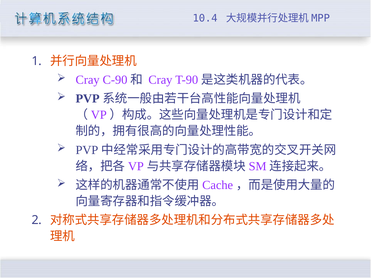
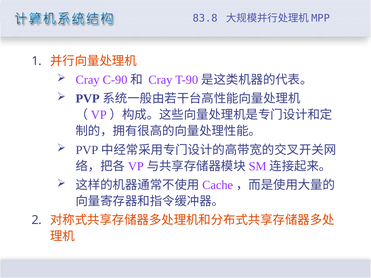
10.4: 10.4 -> 83.8
